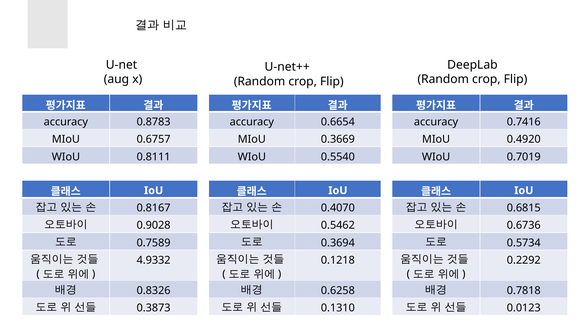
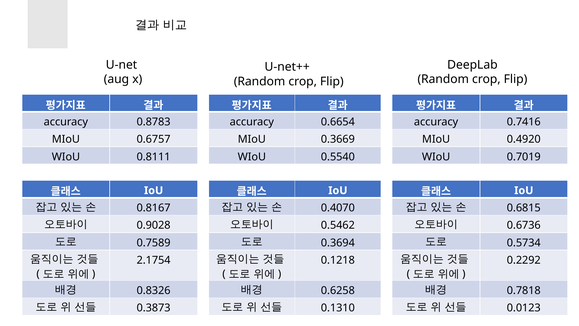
4.9332: 4.9332 -> 2.1754
